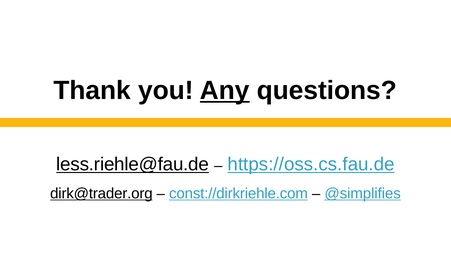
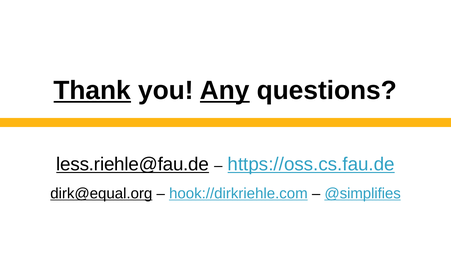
Thank underline: none -> present
dirk@trader.org: dirk@trader.org -> dirk@equal.org
const://dirkriehle.com: const://dirkriehle.com -> hook://dirkriehle.com
